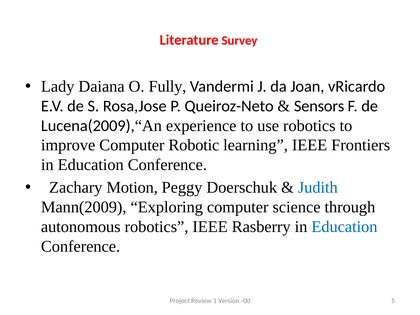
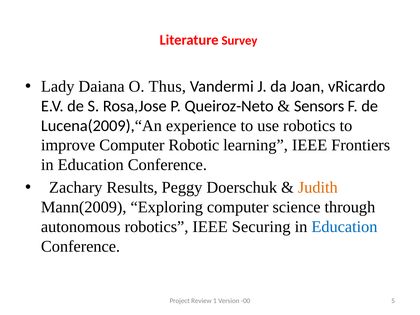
Fully: Fully -> Thus
Motion: Motion -> Results
Judith colour: blue -> orange
Rasberry: Rasberry -> Securing
